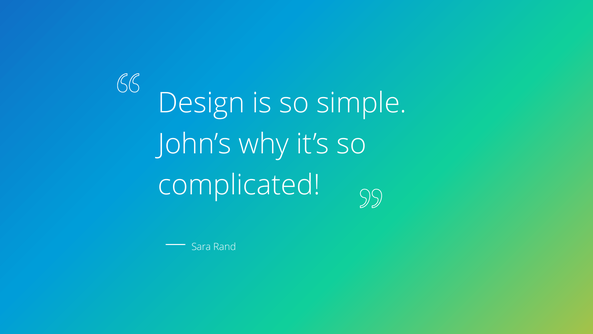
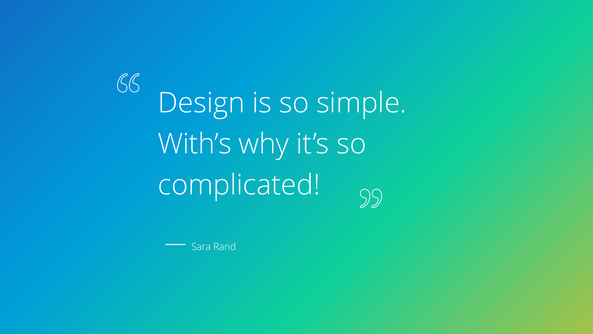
John’s: John’s -> With’s
